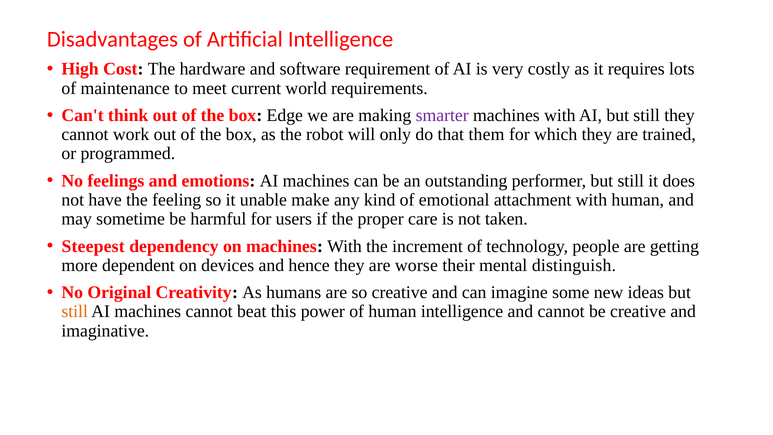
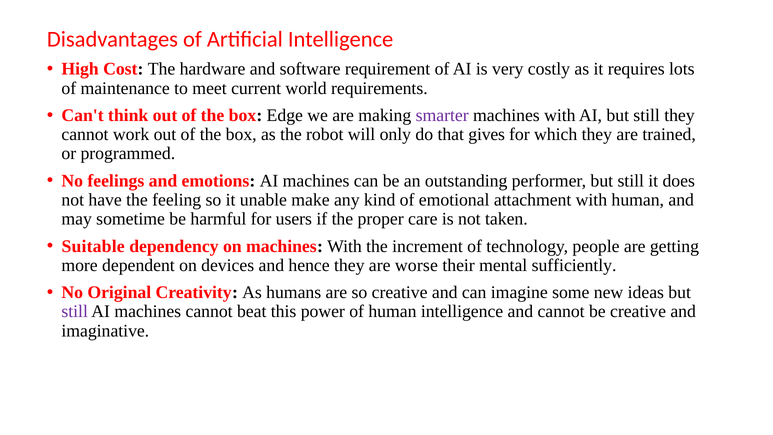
them: them -> gives
Steepest: Steepest -> Suitable
distinguish: distinguish -> sufficiently
still at (75, 311) colour: orange -> purple
